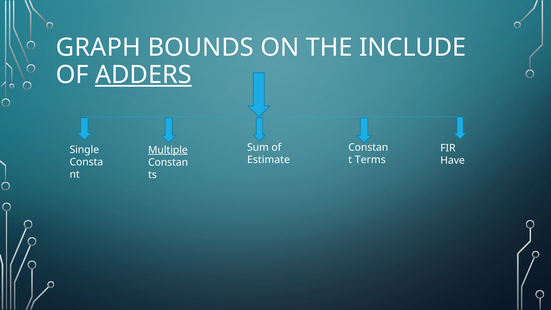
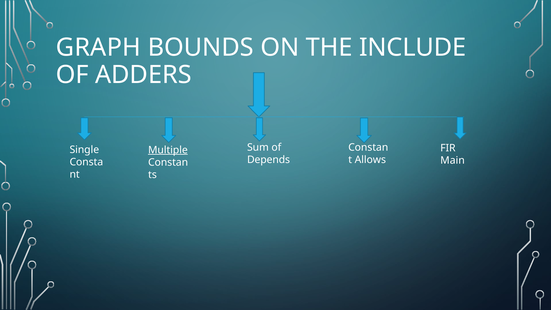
ADDERS underline: present -> none
Estimate: Estimate -> Depends
Terms: Terms -> Allows
Have: Have -> Main
